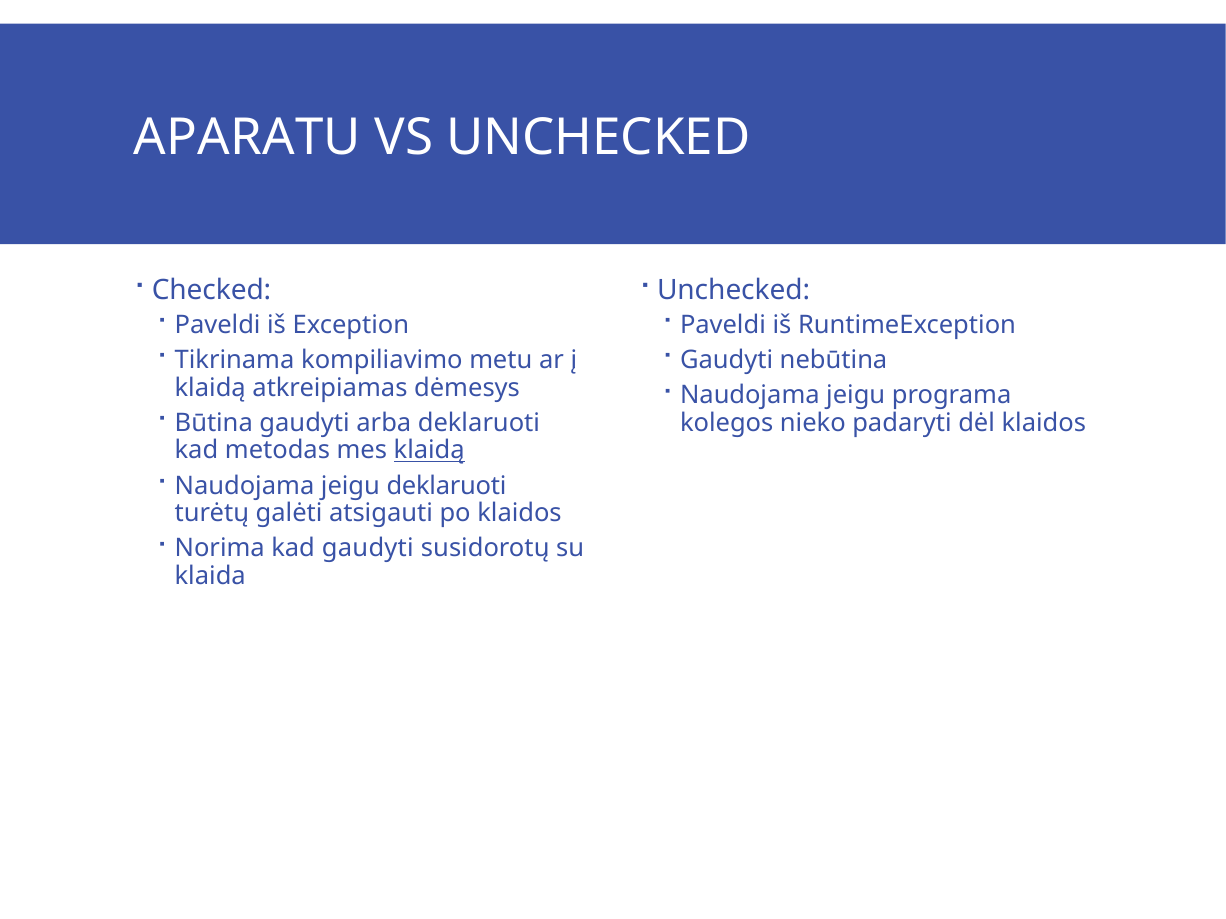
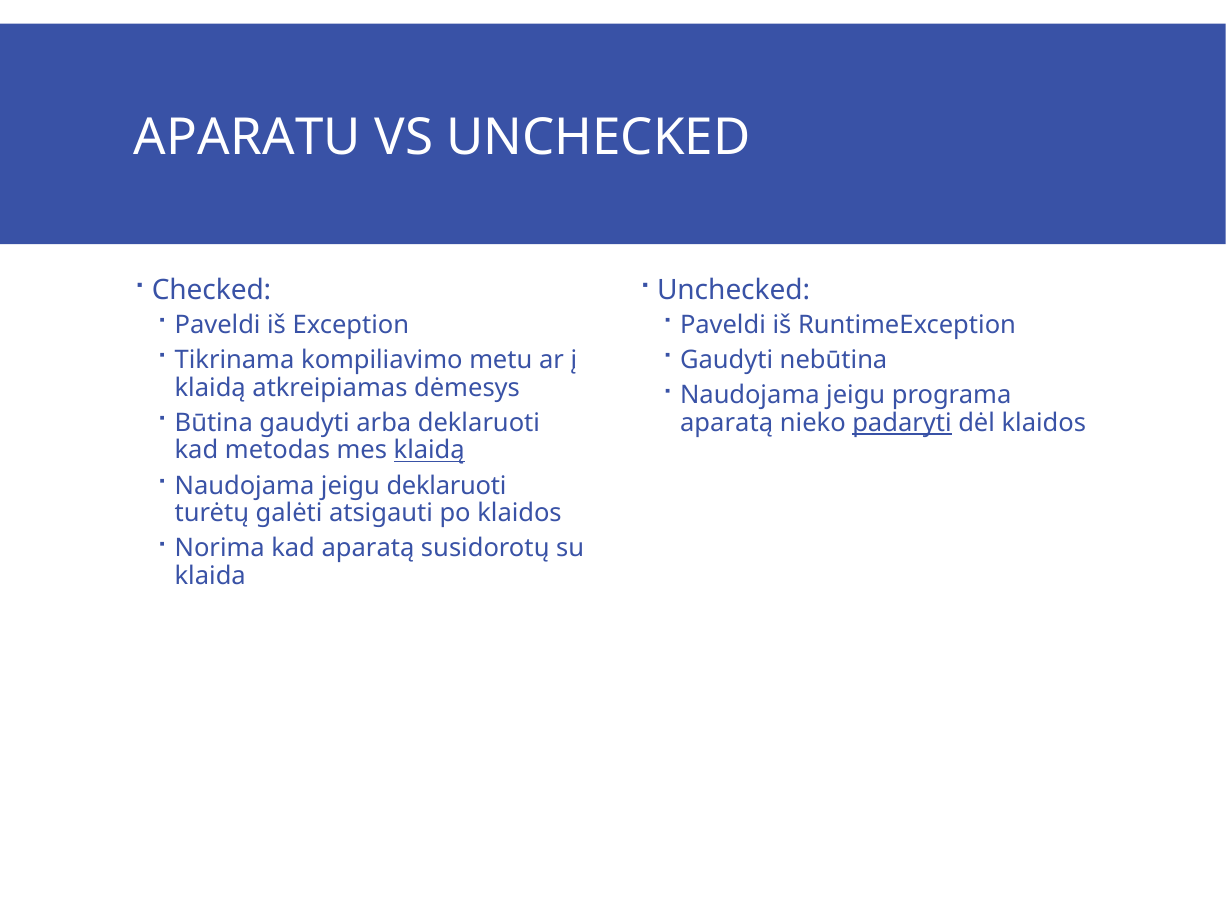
kolegos at (727, 423): kolegos -> aparatą
padaryti underline: none -> present
kad gaudyti: gaudyti -> aparatą
